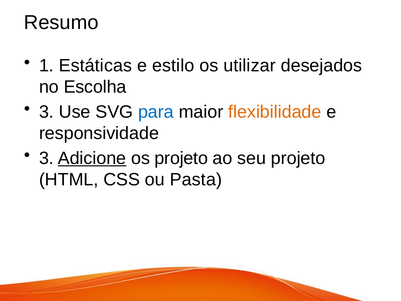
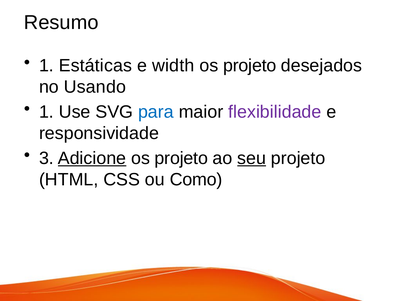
estilo: estilo -> width
utilizar at (250, 65): utilizar -> projeto
Escolha: Escolha -> Usando
3 at (46, 112): 3 -> 1
flexibilidade colour: orange -> purple
seu underline: none -> present
Pasta: Pasta -> Como
